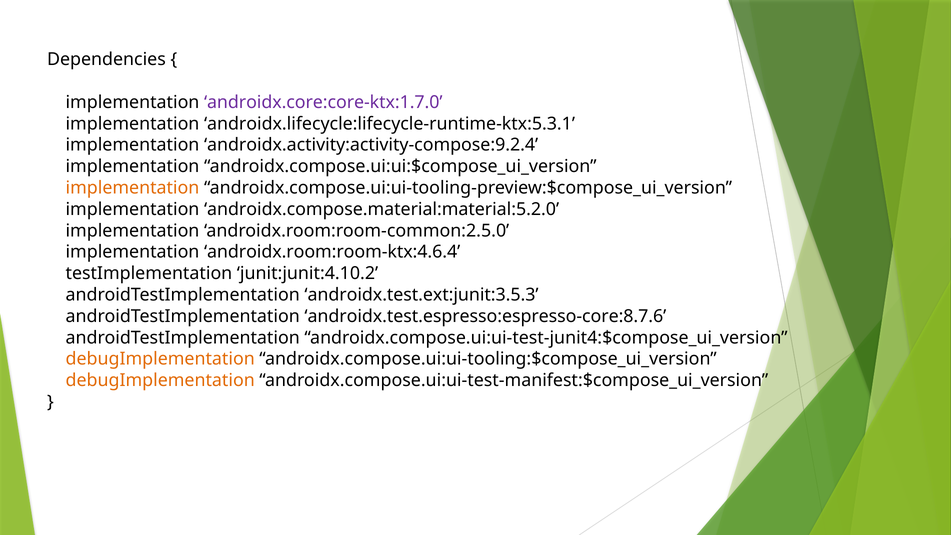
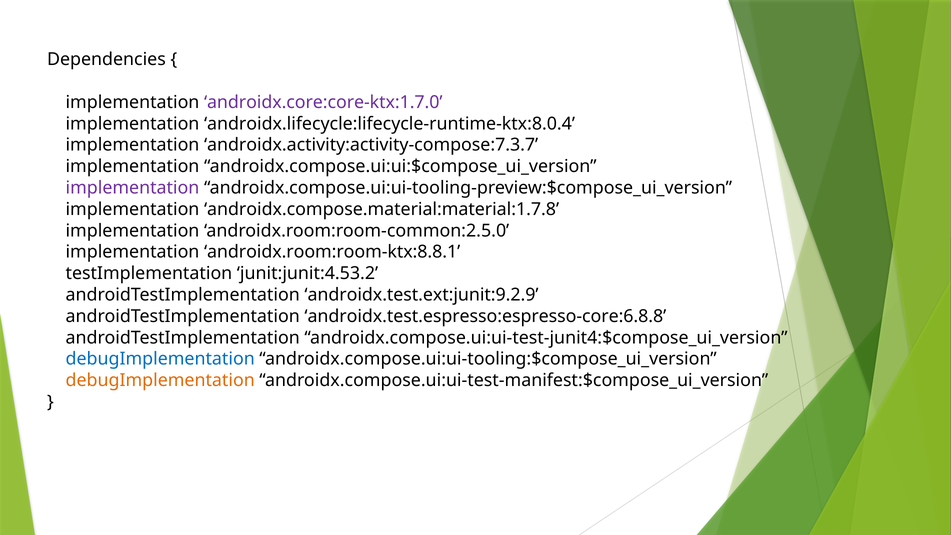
androidx.lifecycle:lifecycle-runtime-ktx:5.3.1: androidx.lifecycle:lifecycle-runtime-ktx:5.3.1 -> androidx.lifecycle:lifecycle-runtime-ktx:8.0.4
androidx.activity:activity-compose:9.2.4: androidx.activity:activity-compose:9.2.4 -> androidx.activity:activity-compose:7.3.7
implementation at (132, 188) colour: orange -> purple
androidx.compose.material:material:5.2.0: androidx.compose.material:material:5.2.0 -> androidx.compose.material:material:1.7.8
androidx.room:room-ktx:4.6.4: androidx.room:room-ktx:4.6.4 -> androidx.room:room-ktx:8.8.1
junit:junit:4.10.2: junit:junit:4.10.2 -> junit:junit:4.53.2
androidx.test.ext:junit:3.5.3: androidx.test.ext:junit:3.5.3 -> androidx.test.ext:junit:9.2.9
androidx.test.espresso:espresso-core:8.7.6: androidx.test.espresso:espresso-core:8.7.6 -> androidx.test.espresso:espresso-core:6.8.8
debugImplementation at (160, 359) colour: orange -> blue
